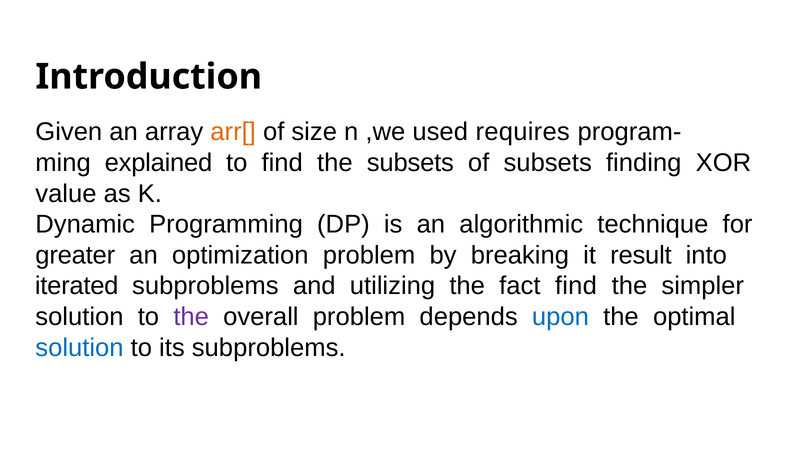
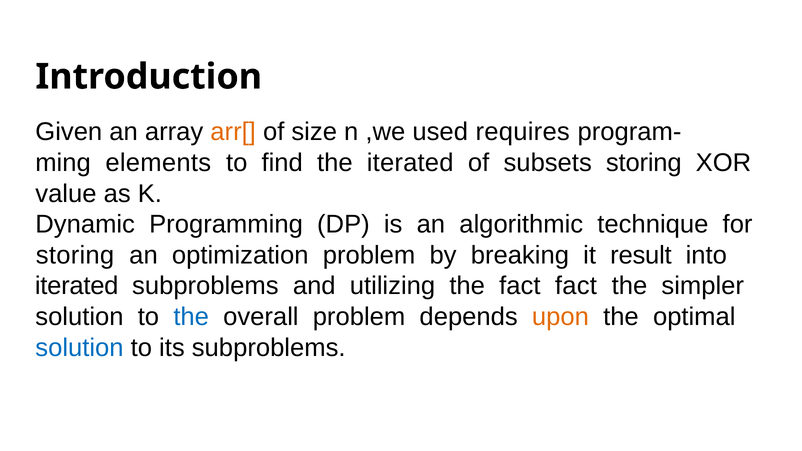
explained: explained -> elements
the subsets: subsets -> iterated
subsets finding: finding -> storing
greater at (75, 255): greater -> storing
fact find: find -> fact
the at (191, 317) colour: purple -> blue
upon colour: blue -> orange
